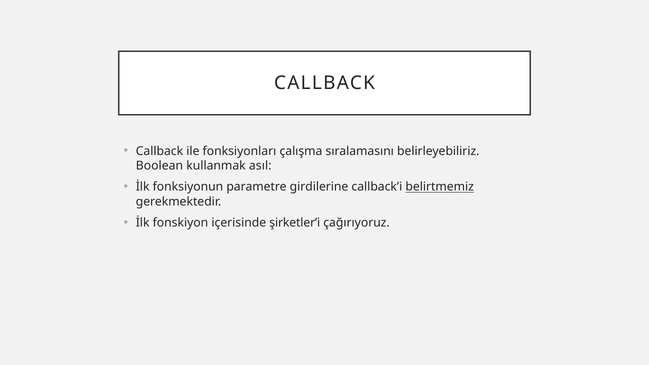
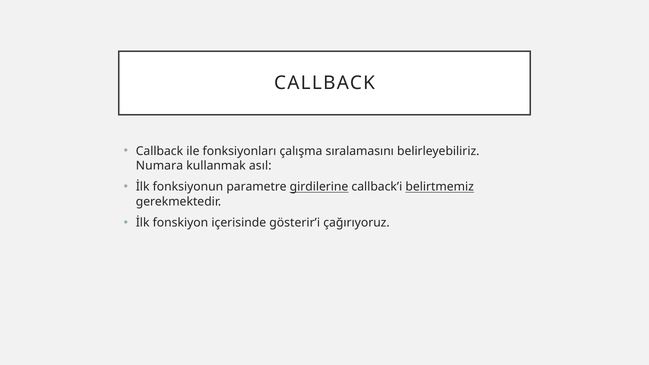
Boolean: Boolean -> Numara
girdilerine underline: none -> present
şirketler’i: şirketler’i -> gösterir’i
